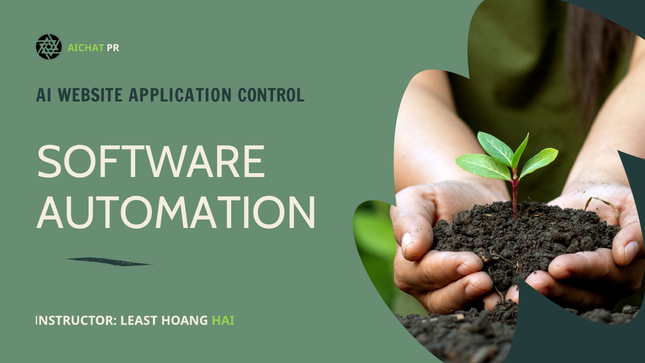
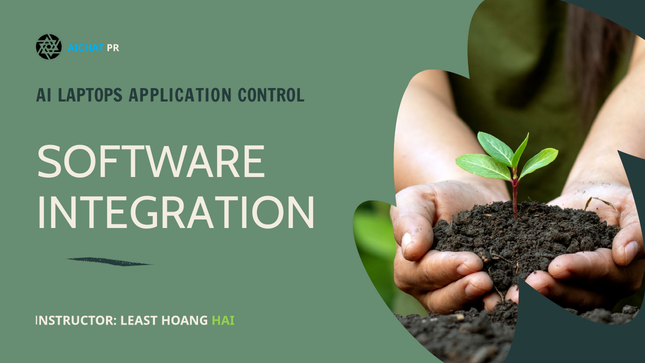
AICHAT colour: light green -> light blue
WEBSITE: WEBSITE -> LAPTOPS
AUTOMATION: AUTOMATION -> INTEGRATION
